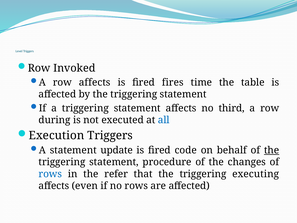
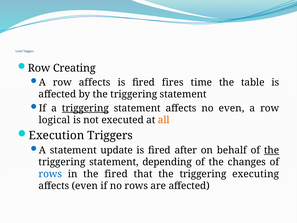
Invoked: Invoked -> Creating
triggering at (85, 108) underline: none -> present
no third: third -> even
during: during -> logical
all colour: blue -> orange
code: code -> after
procedure: procedure -> depending
the refer: refer -> fired
